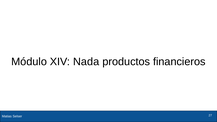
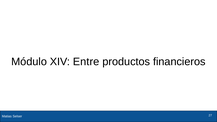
Nada: Nada -> Entre
